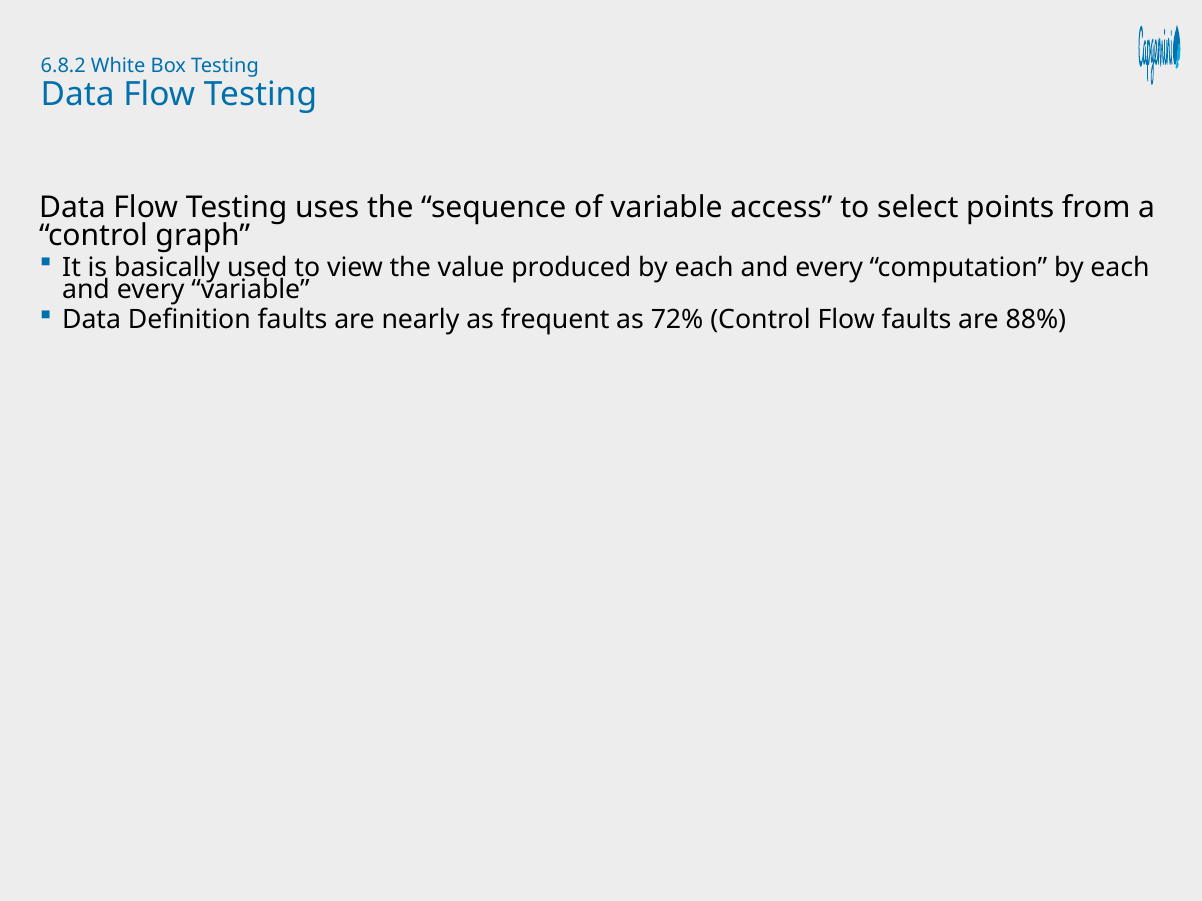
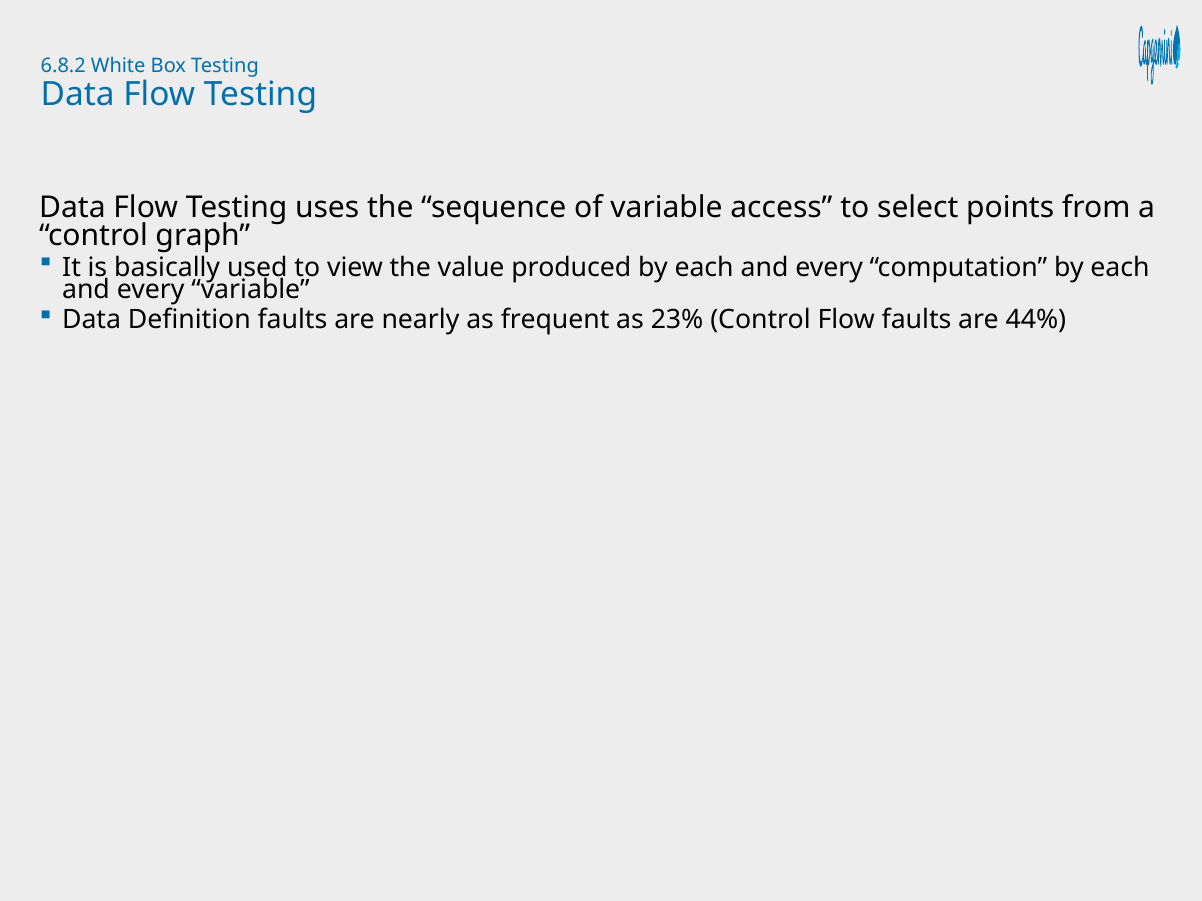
72%: 72% -> 23%
88%: 88% -> 44%
